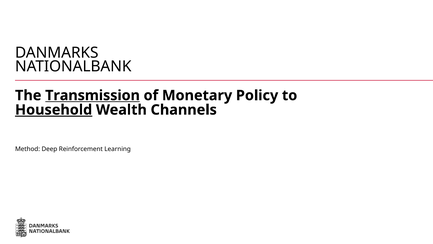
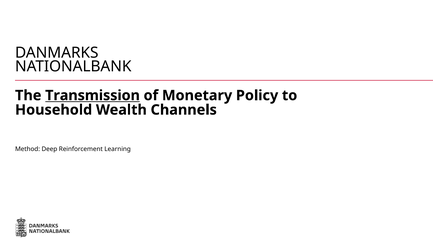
Household underline: present -> none
